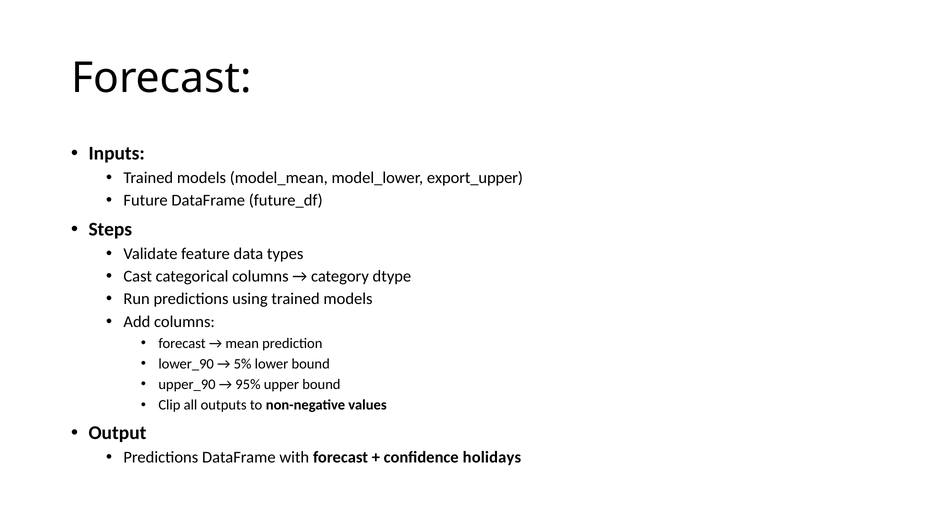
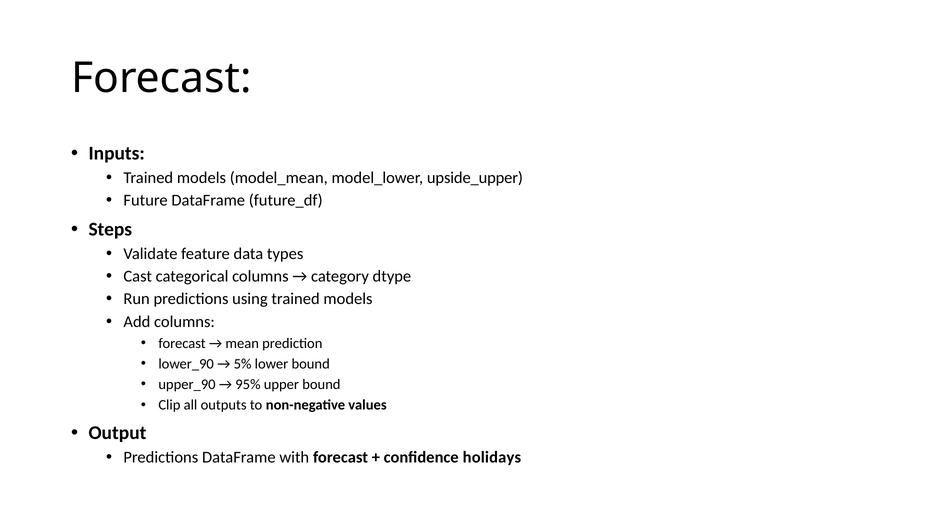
export_upper: export_upper -> upside_upper
